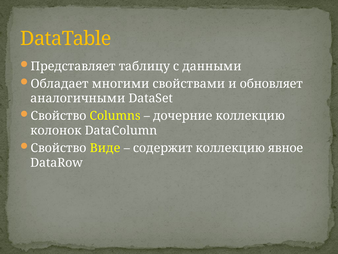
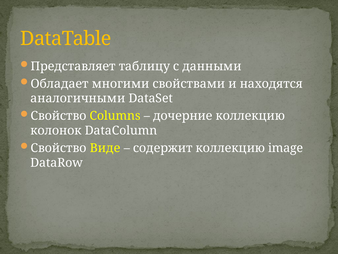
обновляет: обновляет -> находятся
явное: явное -> image
